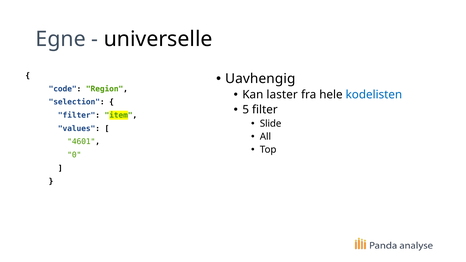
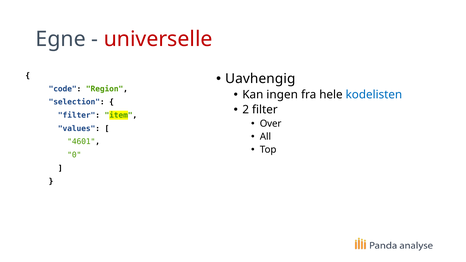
universelle colour: black -> red
laster: laster -> ingen
5: 5 -> 2
Slide: Slide -> Over
